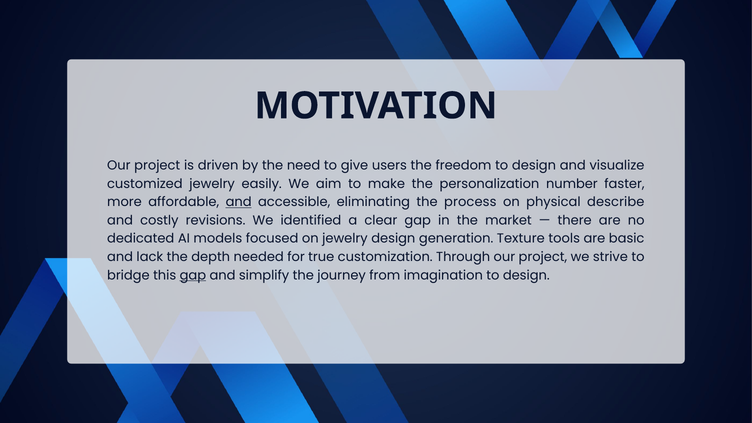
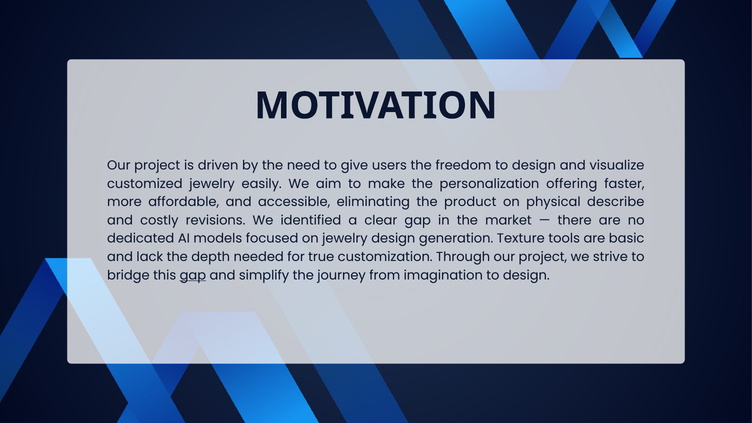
number: number -> offering
and at (239, 202) underline: present -> none
process: process -> product
